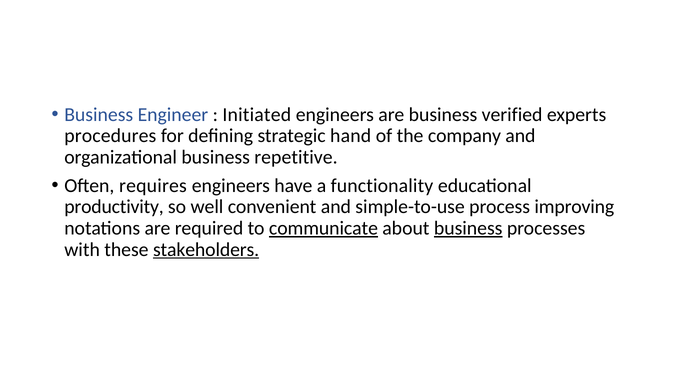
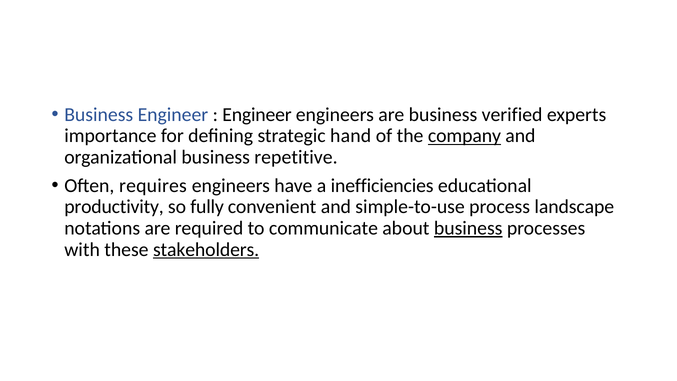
Initiated at (257, 114): Initiated -> Engineer
procedures: procedures -> importance
company underline: none -> present
functionality: functionality -> inefficiencies
well: well -> fully
improving: improving -> landscape
communicate underline: present -> none
